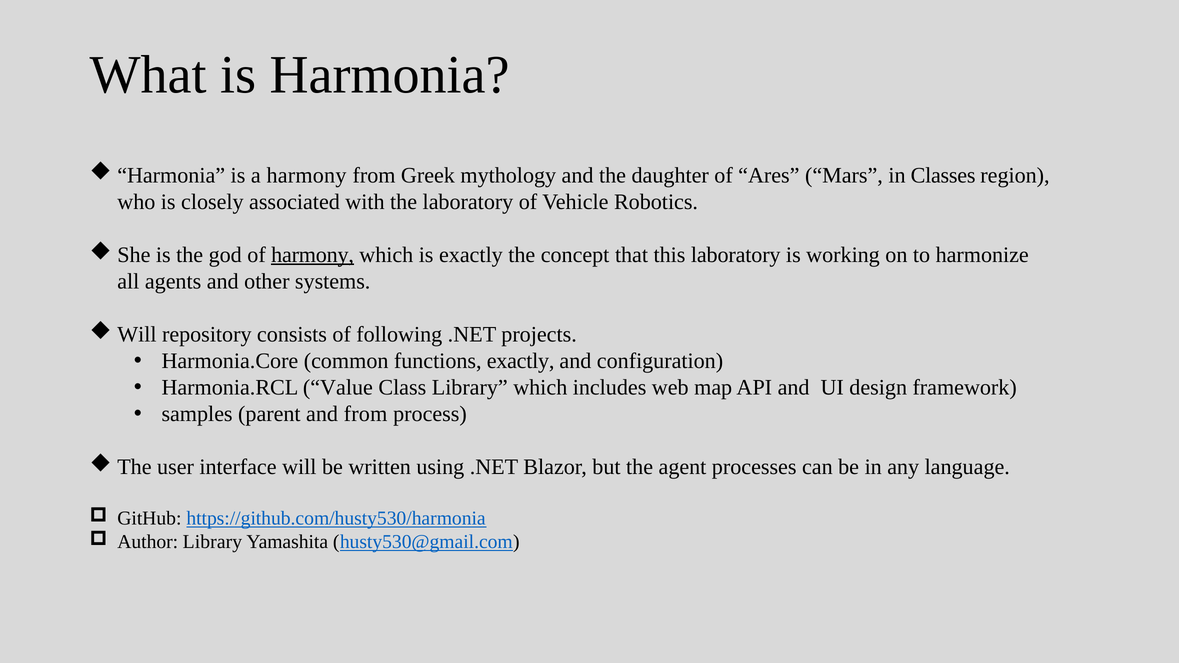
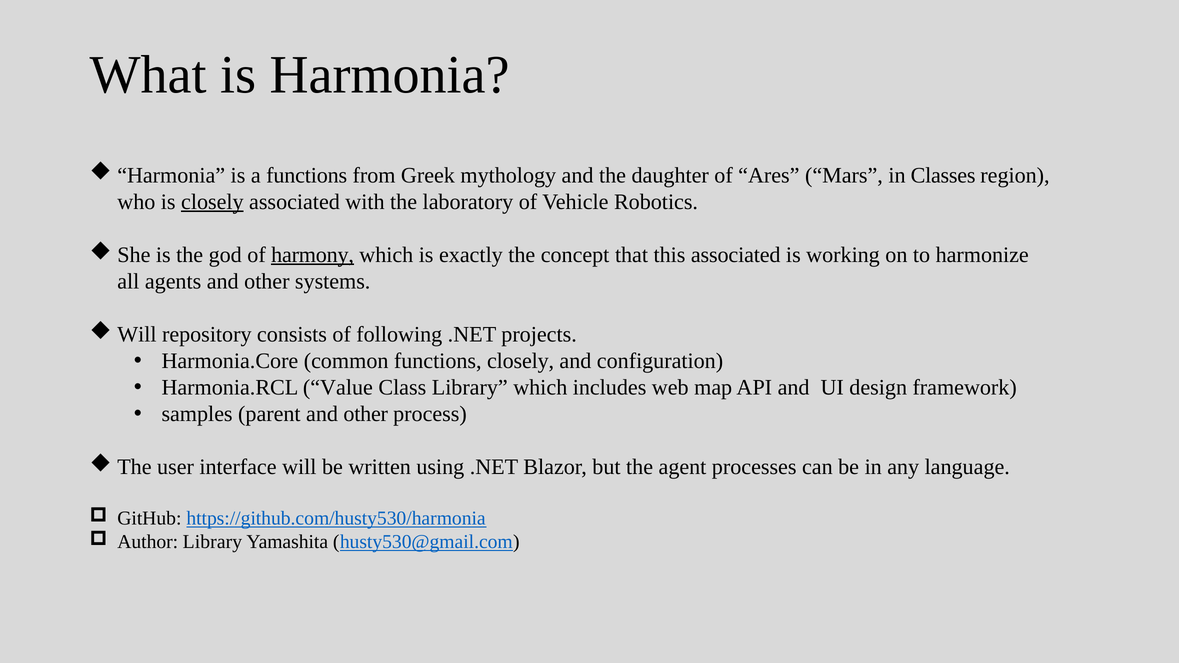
a harmony: harmony -> functions
closely at (212, 202) underline: none -> present
this laboratory: laboratory -> associated
functions exactly: exactly -> closely
parent and from: from -> other
